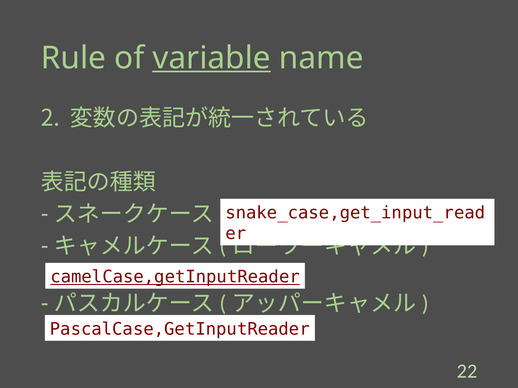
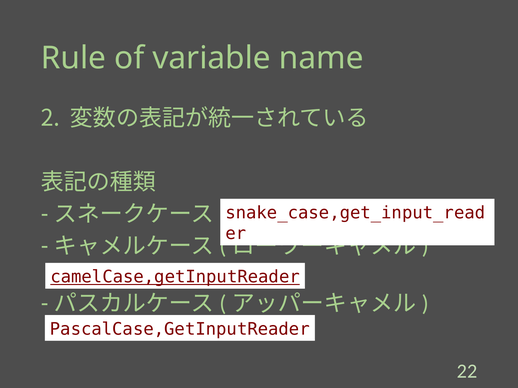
variable underline: present -> none
